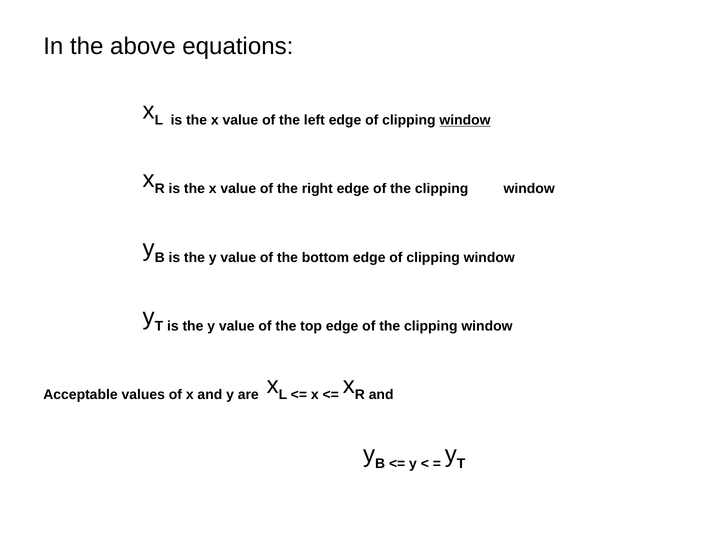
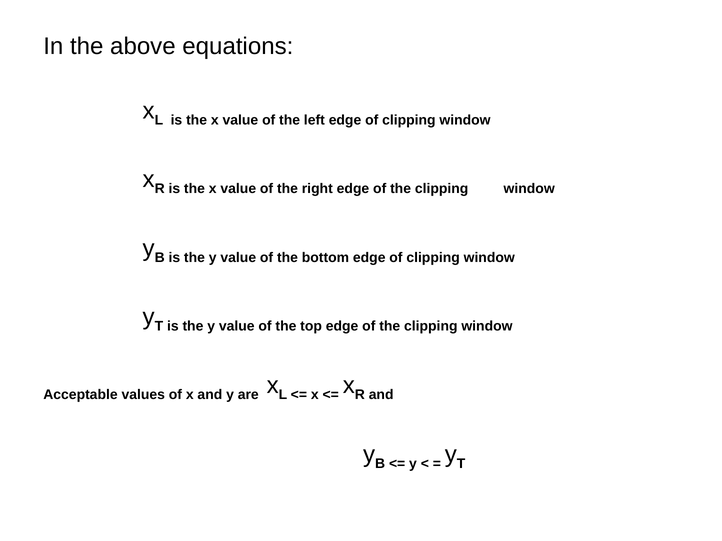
window at (465, 120) underline: present -> none
